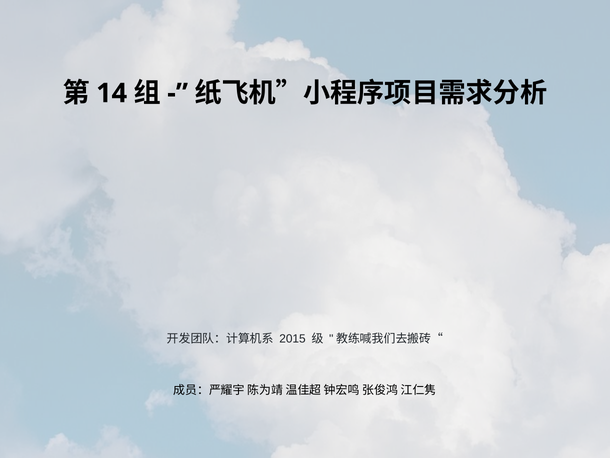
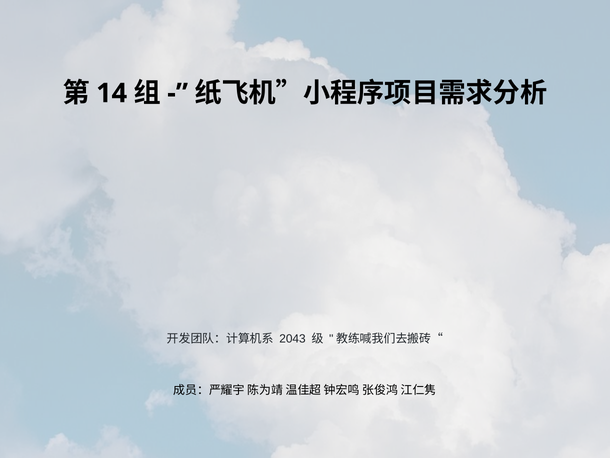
2015: 2015 -> 2043
